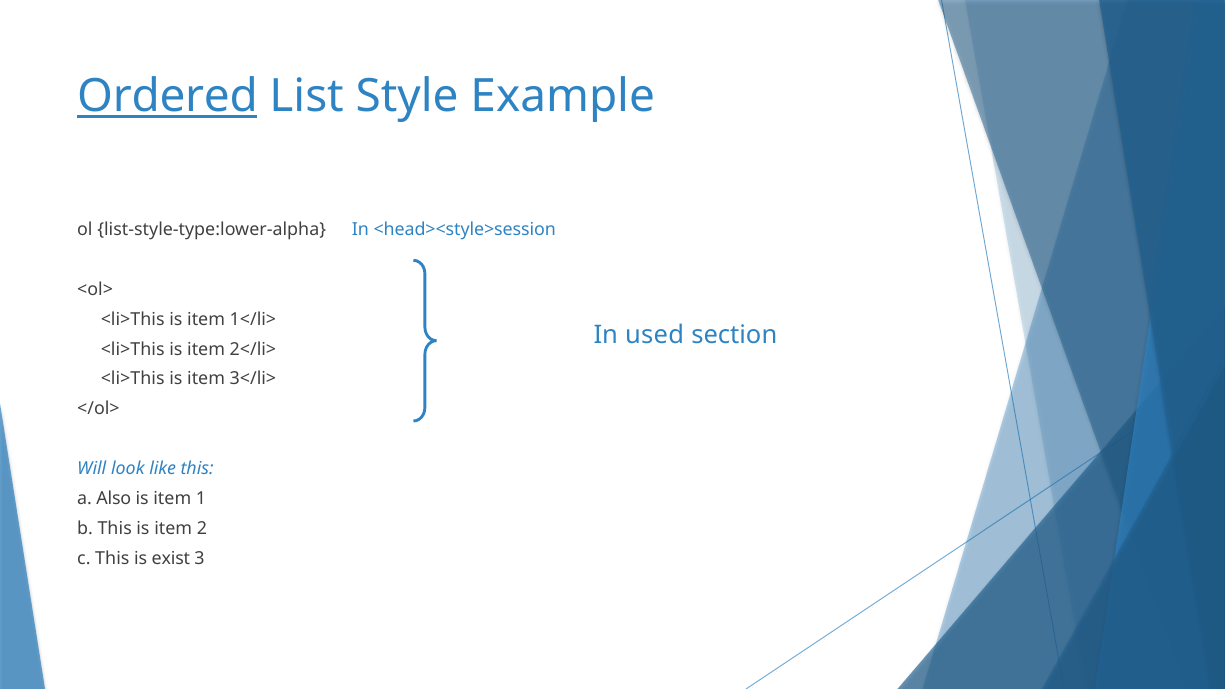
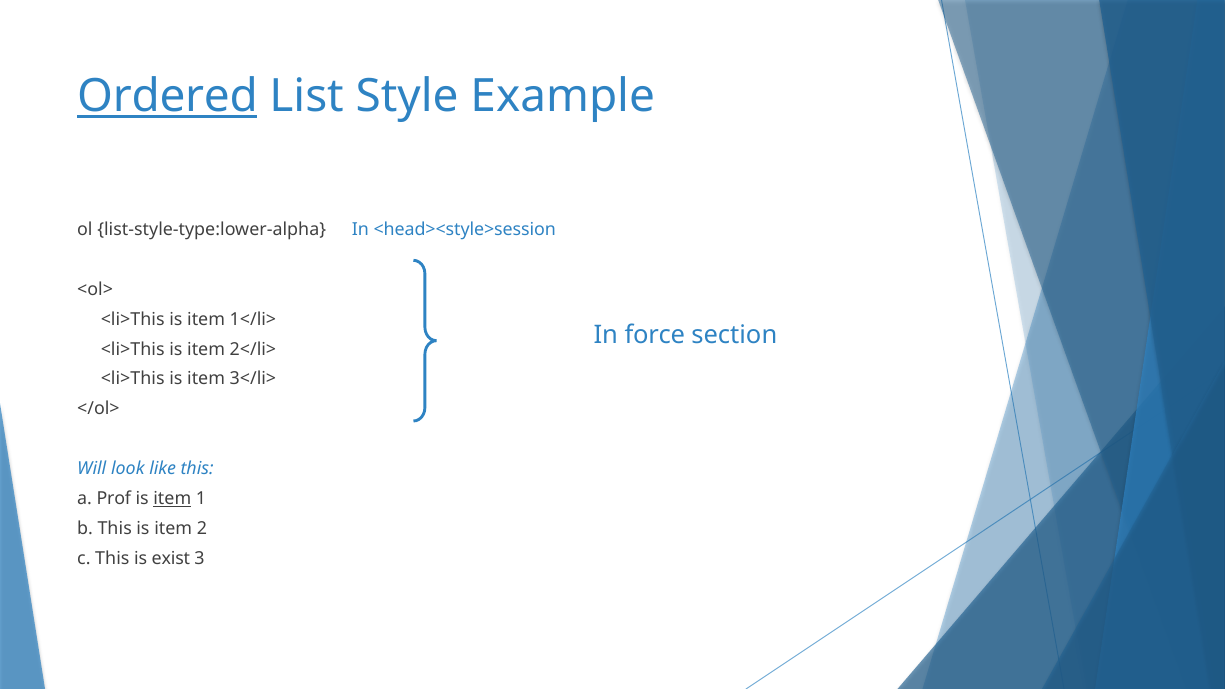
used: used -> force
Also: Also -> Prof
item at (172, 499) underline: none -> present
